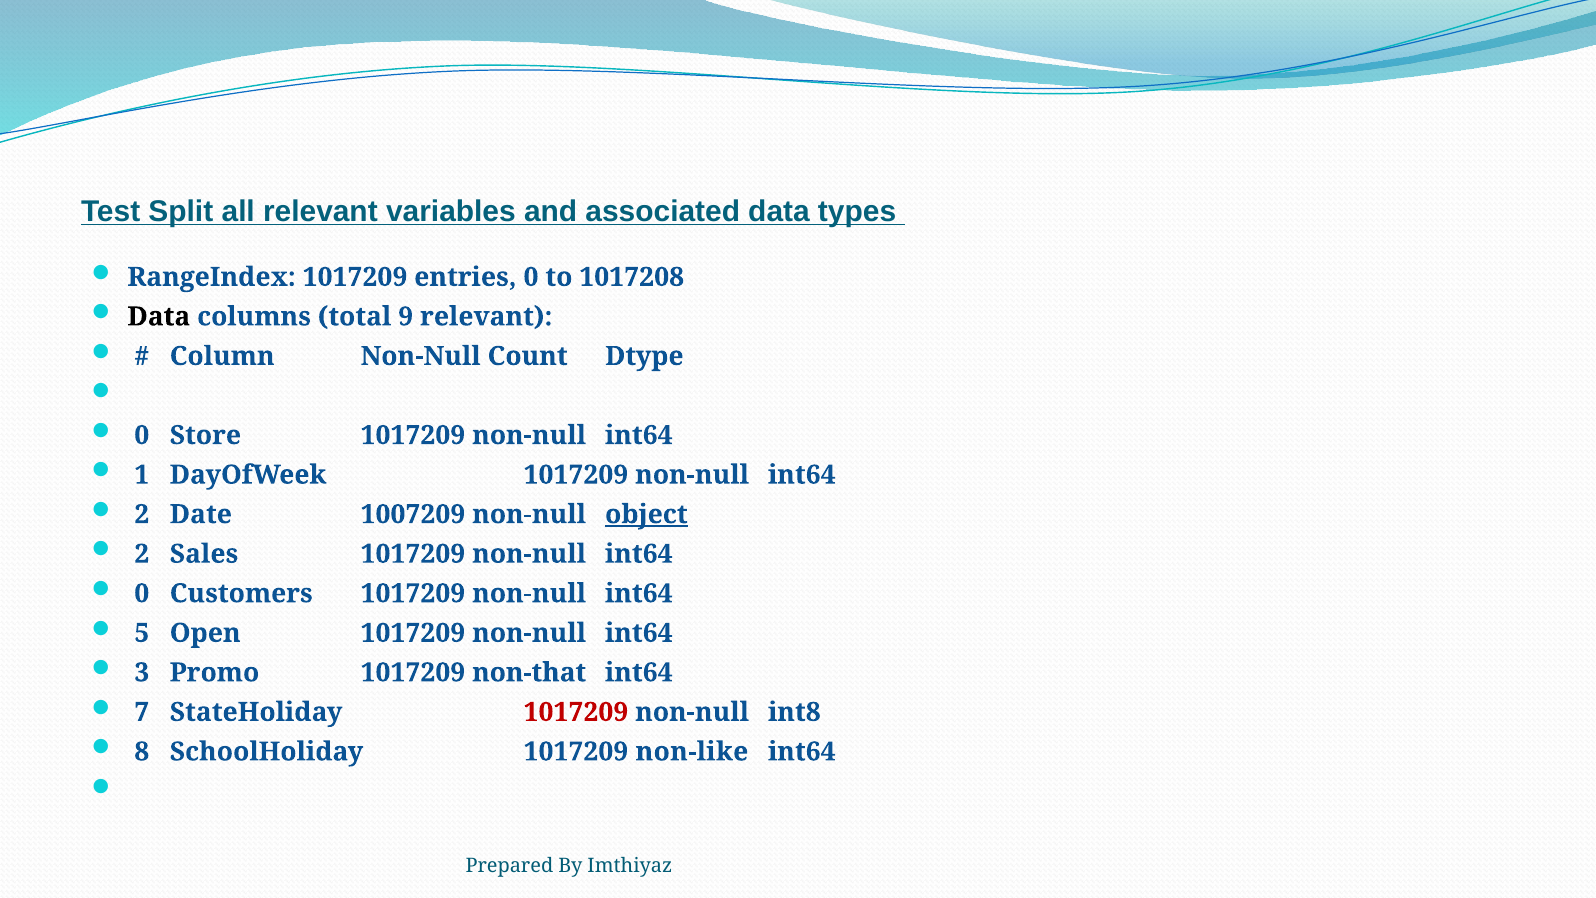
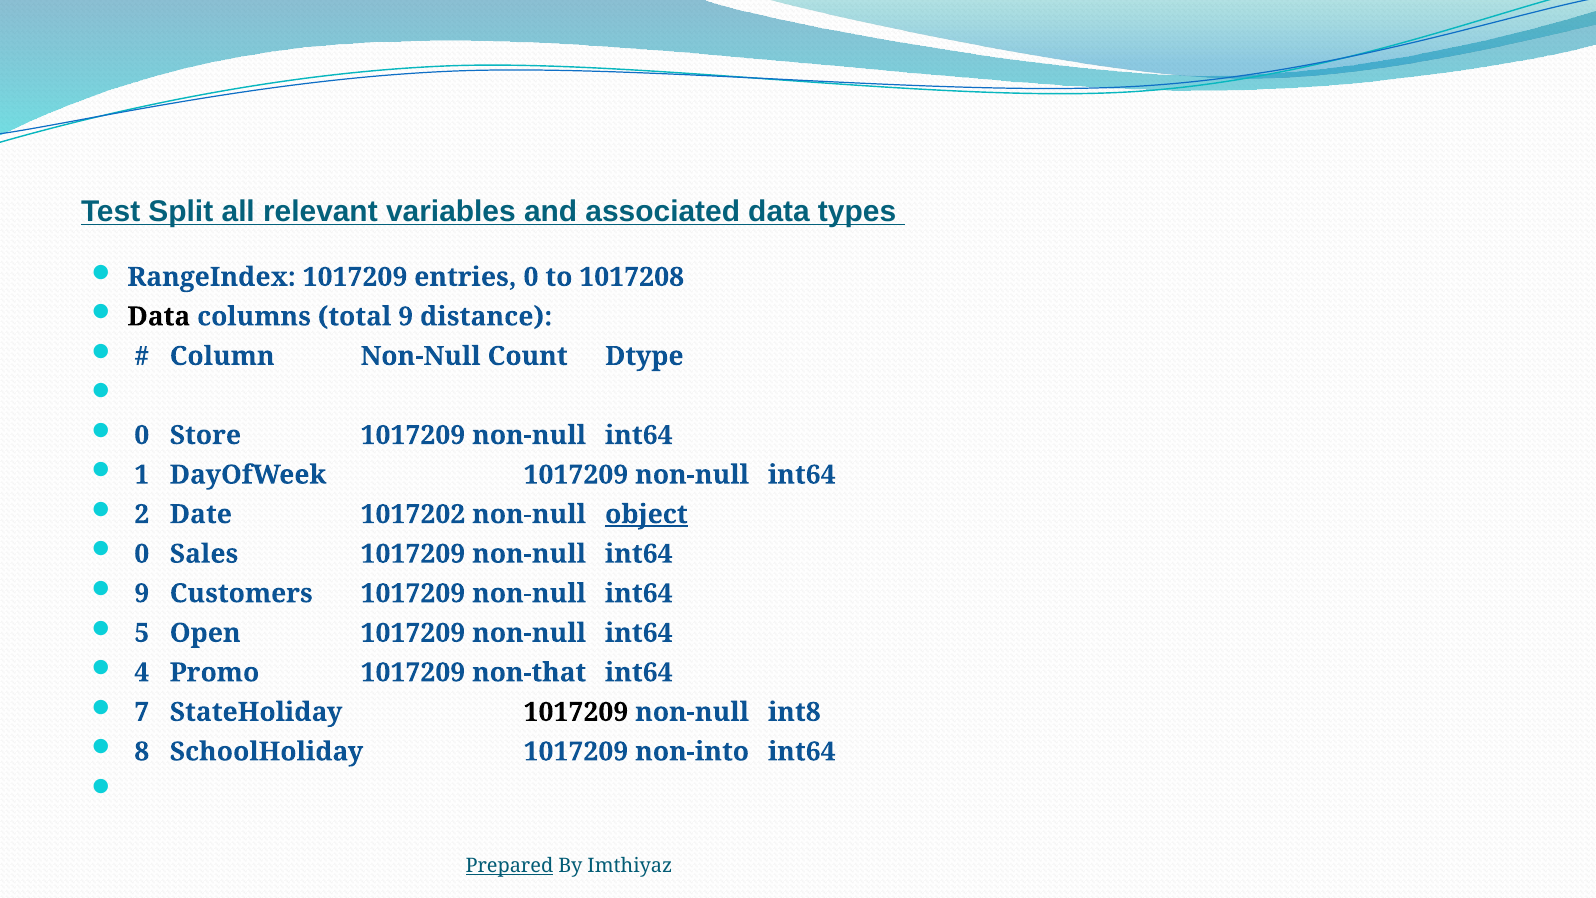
9 relevant: relevant -> distance
1007209: 1007209 -> 1017202
2 at (142, 554): 2 -> 0
0 at (142, 593): 0 -> 9
3: 3 -> 4
1017209 at (576, 712) colour: red -> black
non-like: non-like -> non-into
Prepared underline: none -> present
